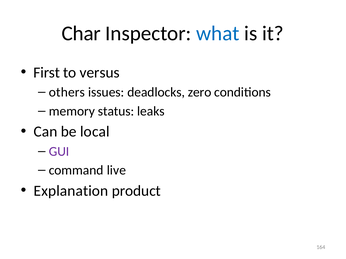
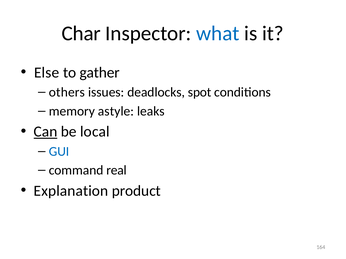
First: First -> Else
versus: versus -> gather
zero: zero -> spot
status: status -> astyle
Can underline: none -> present
GUI colour: purple -> blue
live: live -> real
